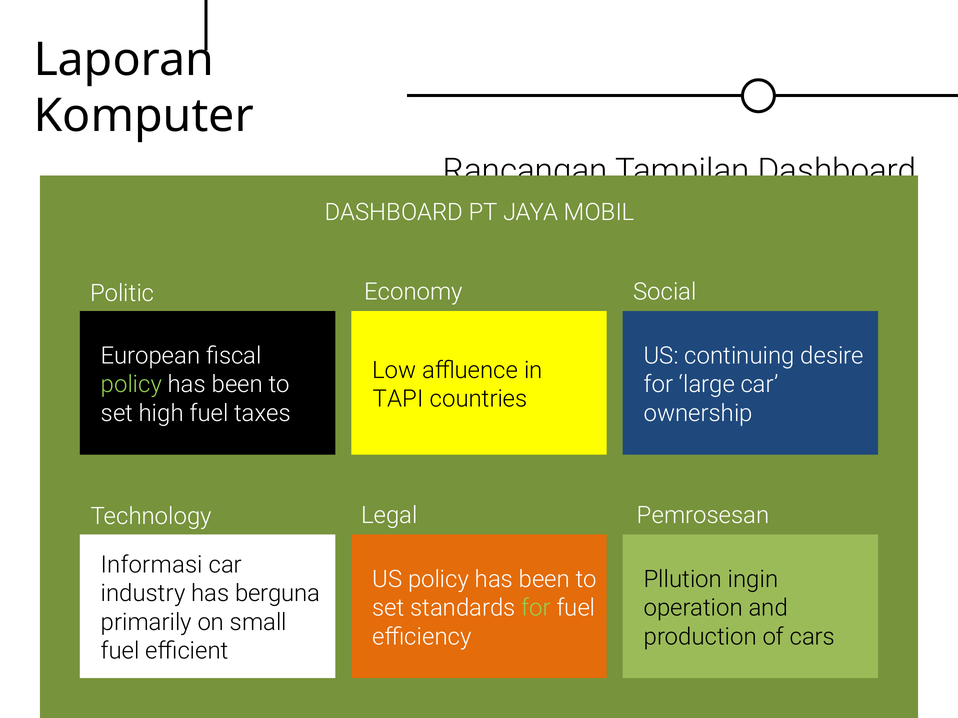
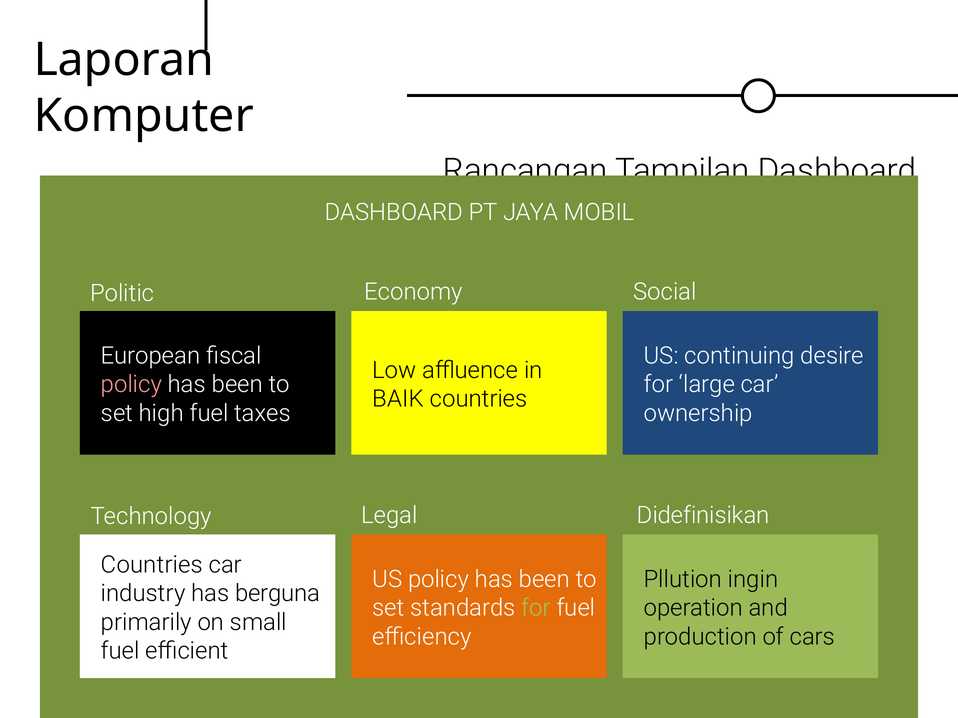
policy at (131, 385) colour: light green -> pink
TAPI: TAPI -> BAIK
Pemrosesan: Pemrosesan -> Didefinisikan
Informasi at (152, 565): Informasi -> Countries
